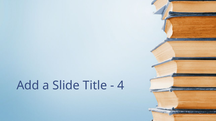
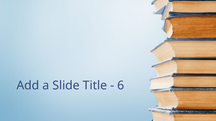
4: 4 -> 6
